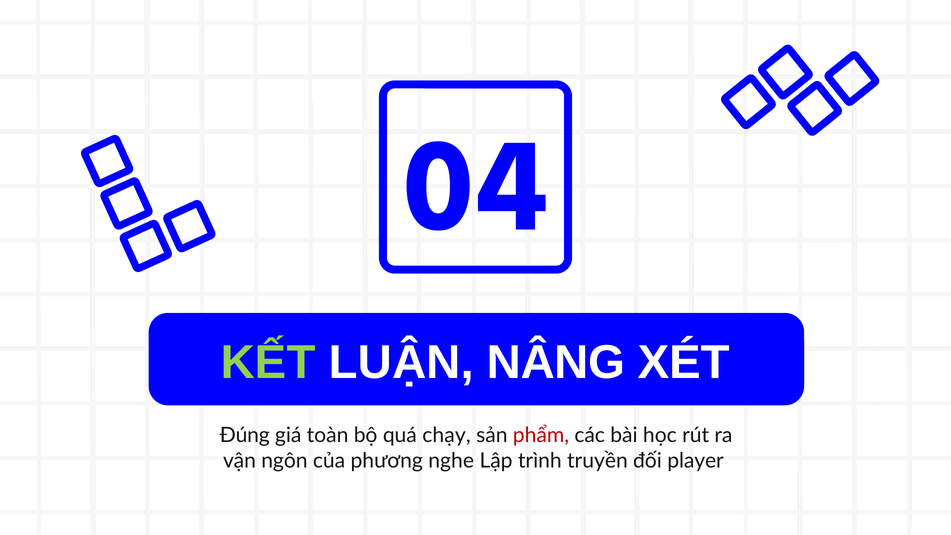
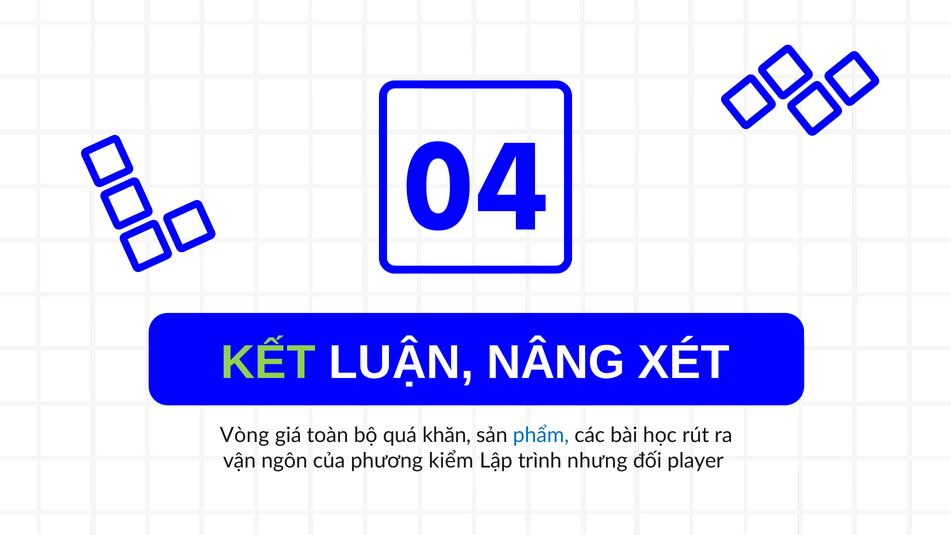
Đúng: Đúng -> Vòng
chạy: chạy -> khăn
phẩm colour: red -> blue
nghe: nghe -> kiểm
truyền: truyền -> nhưng
